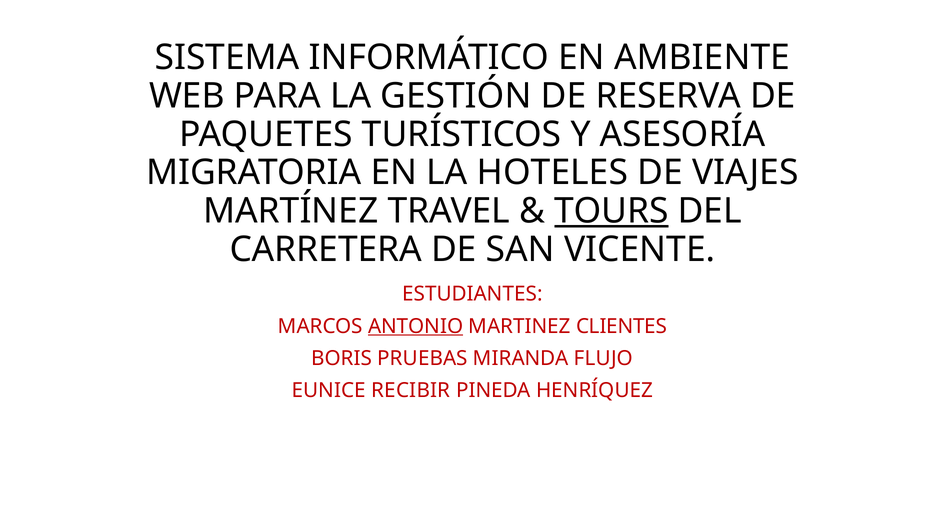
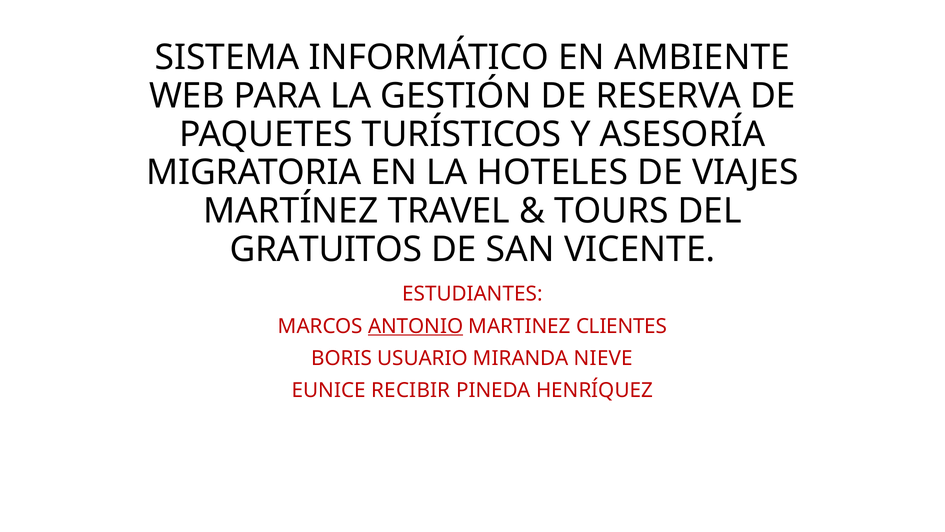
TOURS underline: present -> none
CARRETERA: CARRETERA -> GRATUITOS
PRUEBAS: PRUEBAS -> USUARIO
FLUJO: FLUJO -> NIEVE
